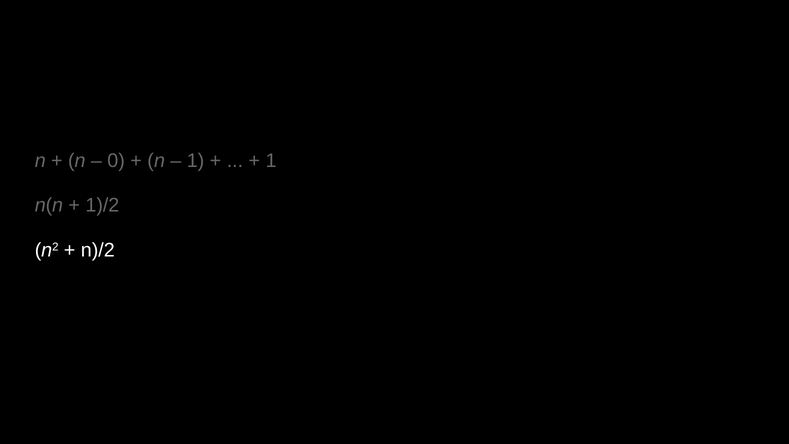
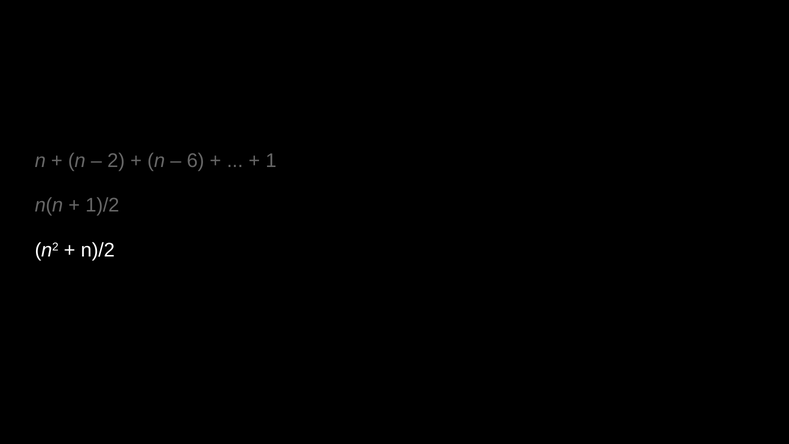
0: 0 -> 2
1 at (196, 160): 1 -> 6
